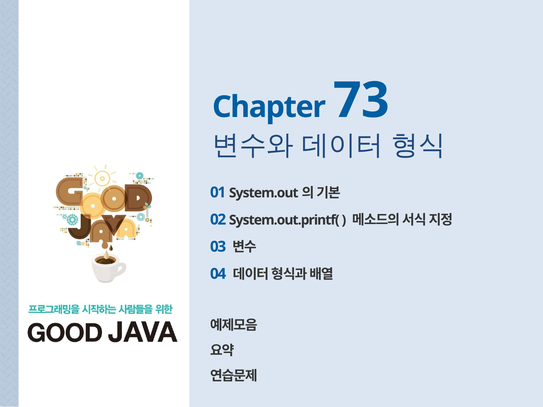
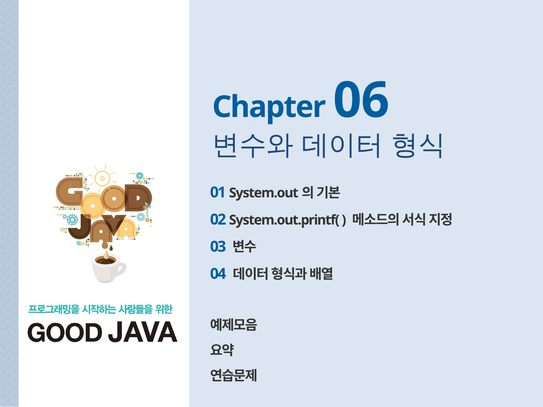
73: 73 -> 06
